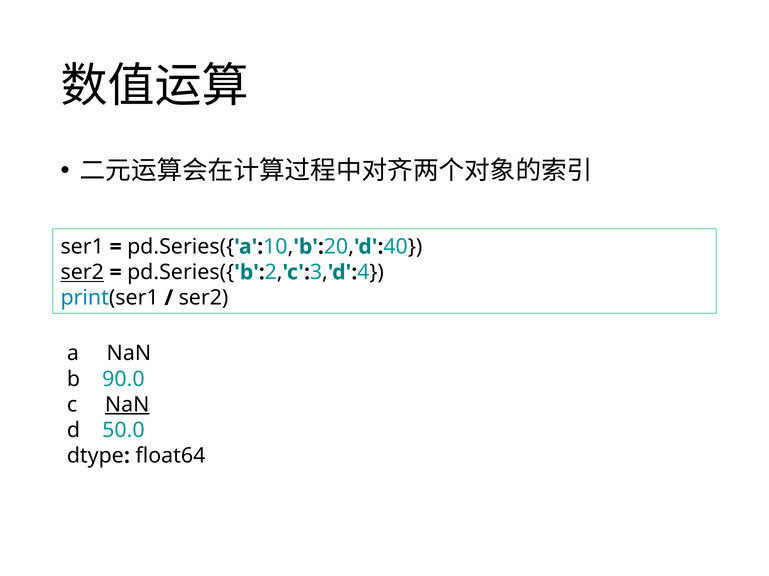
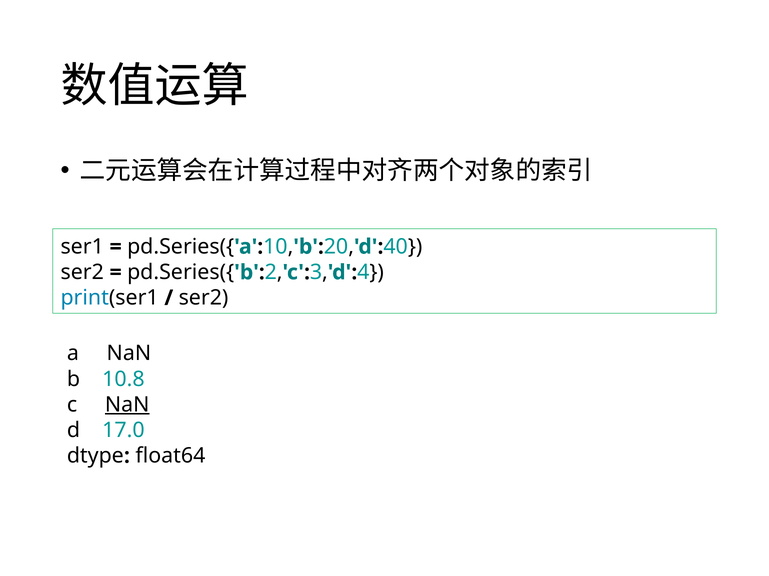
ser2 at (82, 273) underline: present -> none
90.0: 90.0 -> 10.8
50.0: 50.0 -> 17.0
